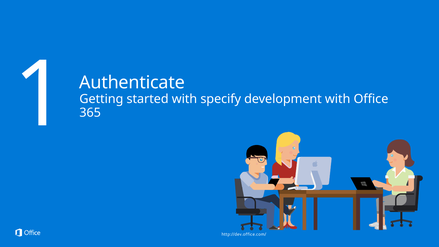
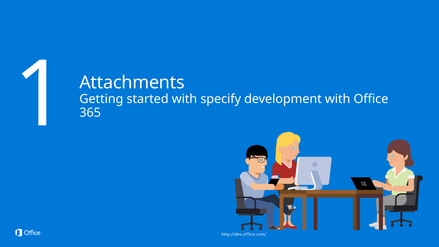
Authenticate: Authenticate -> Attachments
